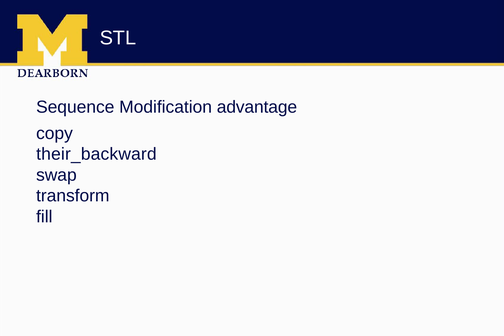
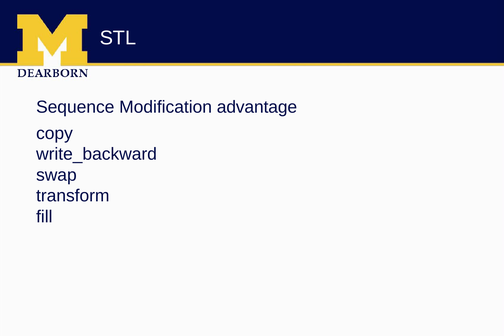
their_backward: their_backward -> write_backward
